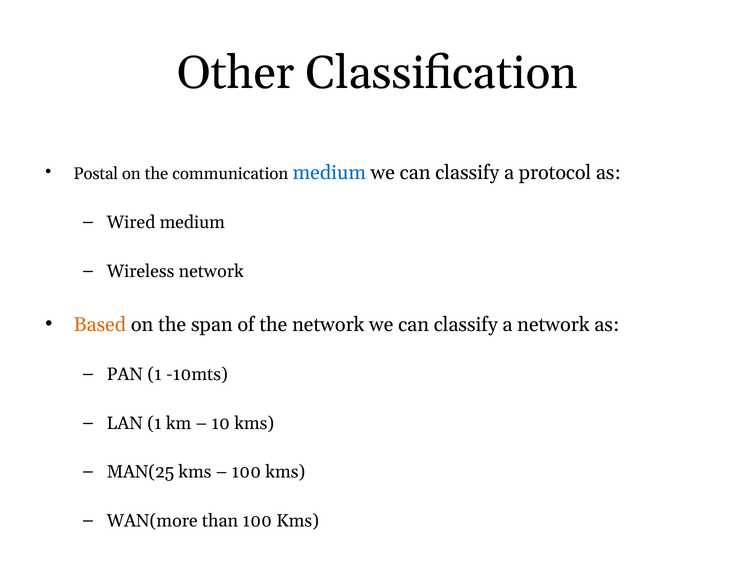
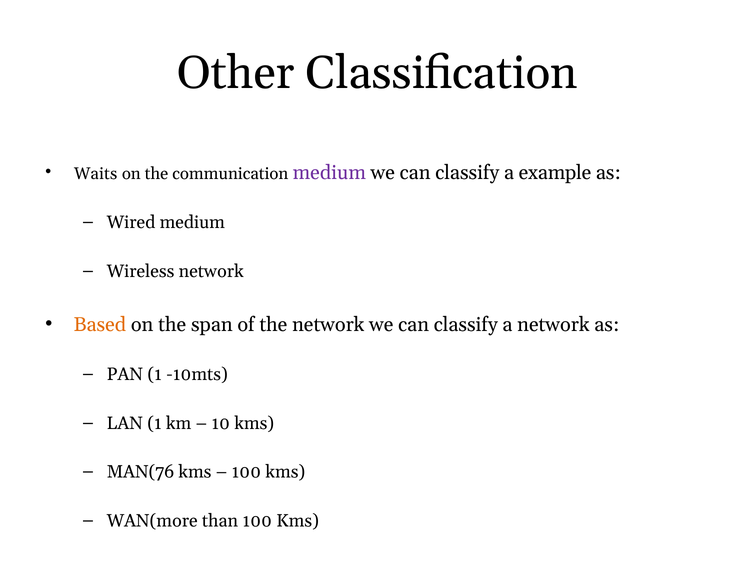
Postal: Postal -> Waits
medium at (329, 173) colour: blue -> purple
protocol: protocol -> example
MAN(25: MAN(25 -> MAN(76
